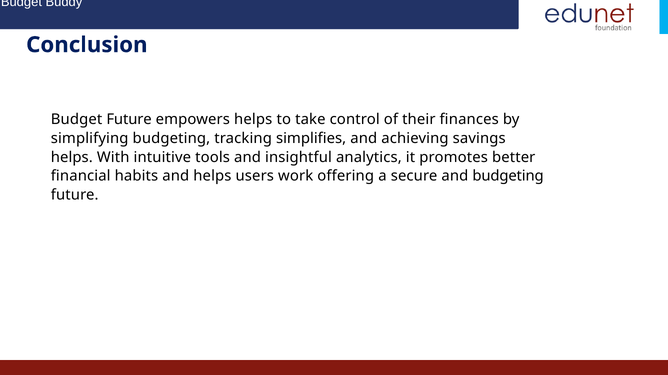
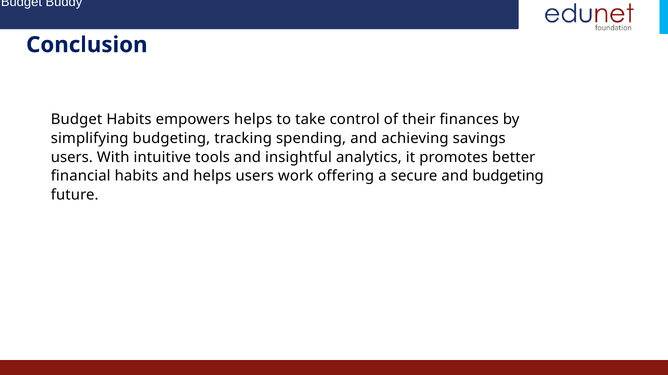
Budget Future: Future -> Habits
simplifies: simplifies -> spending
helps at (72, 157): helps -> users
